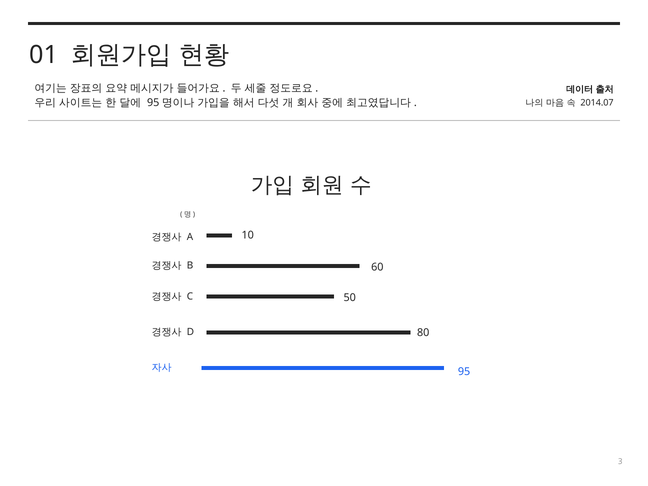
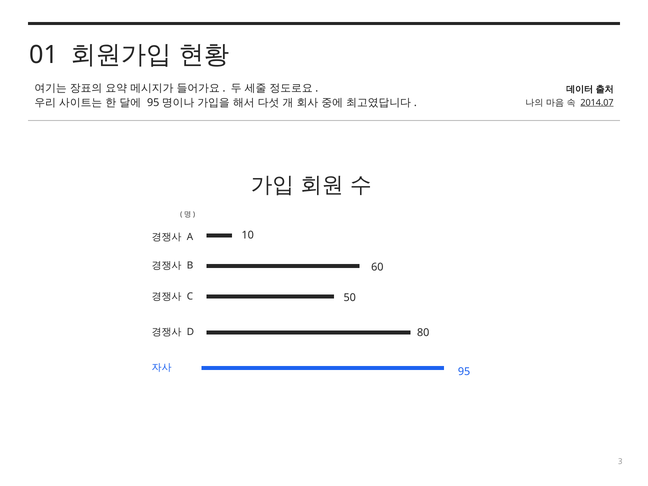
2014.07 underline: none -> present
